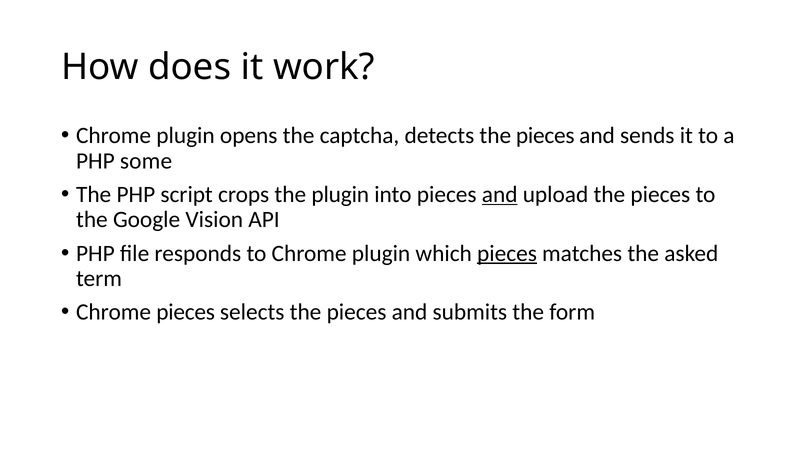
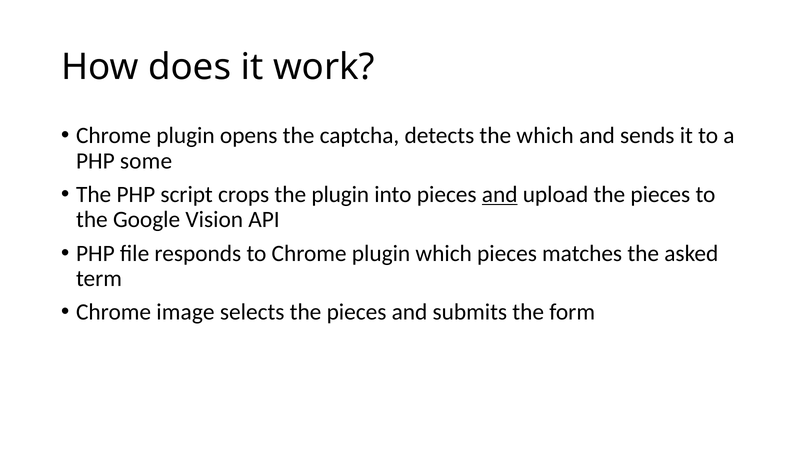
detects the pieces: pieces -> which
pieces at (507, 253) underline: present -> none
Chrome pieces: pieces -> image
